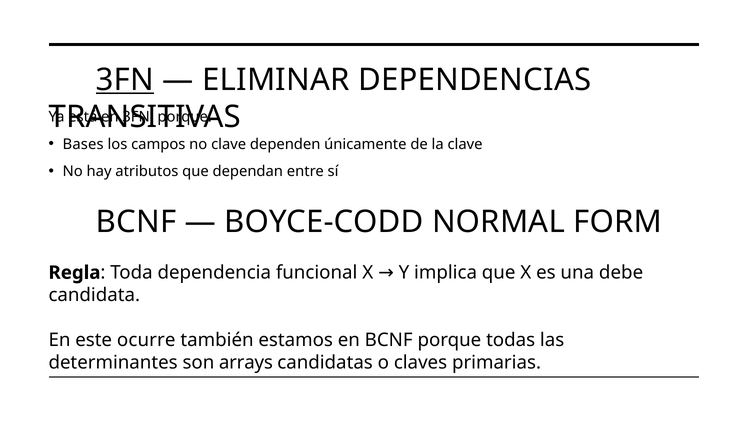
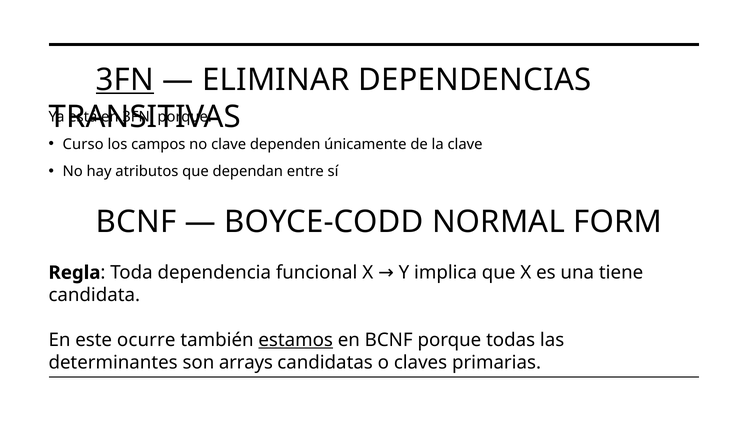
Bases: Bases -> Curso
debe: debe -> tiene
estamos underline: none -> present
